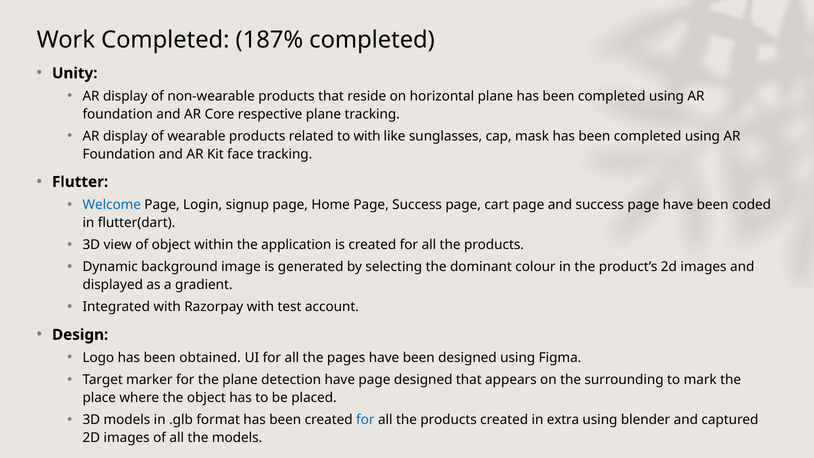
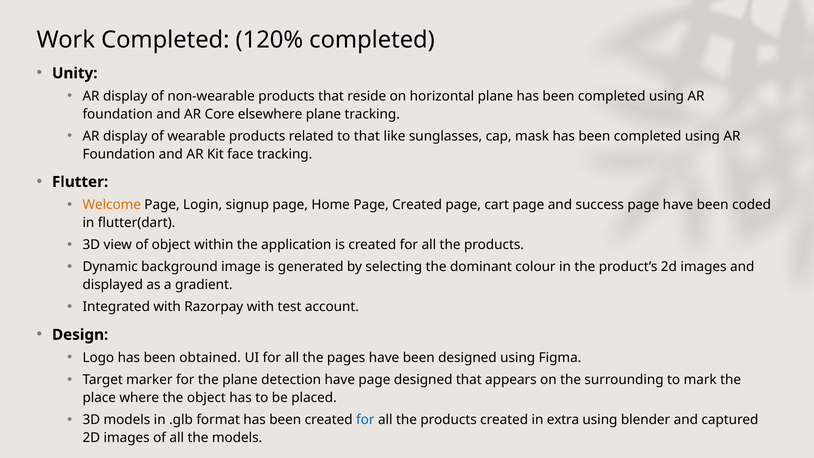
187%: 187% -> 120%
respective: respective -> elsewhere
to with: with -> that
Welcome colour: blue -> orange
Page Success: Success -> Created
